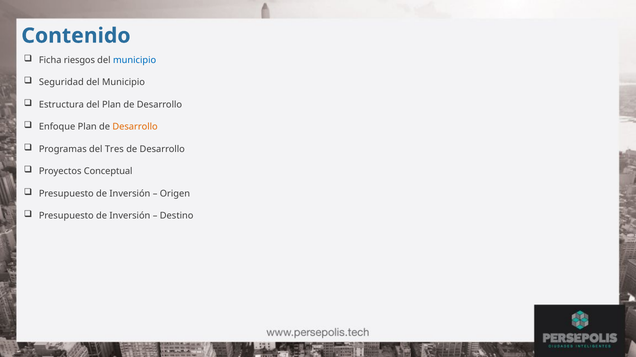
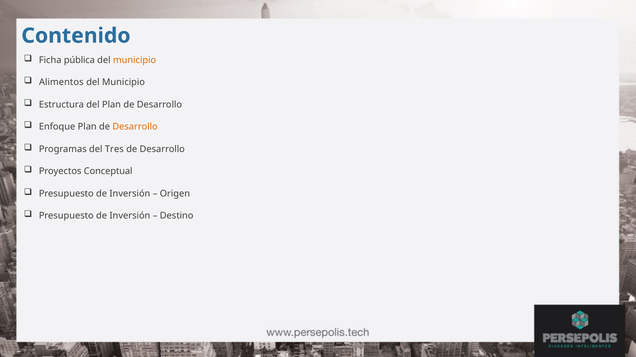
riesgos: riesgos -> pública
municipio at (135, 60) colour: blue -> orange
Seguridad: Seguridad -> Alimentos
